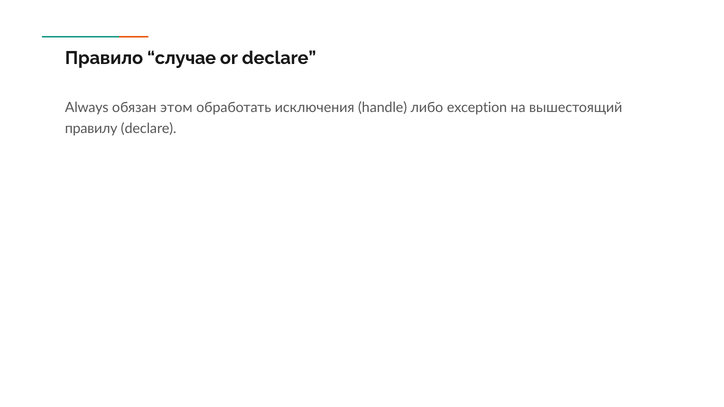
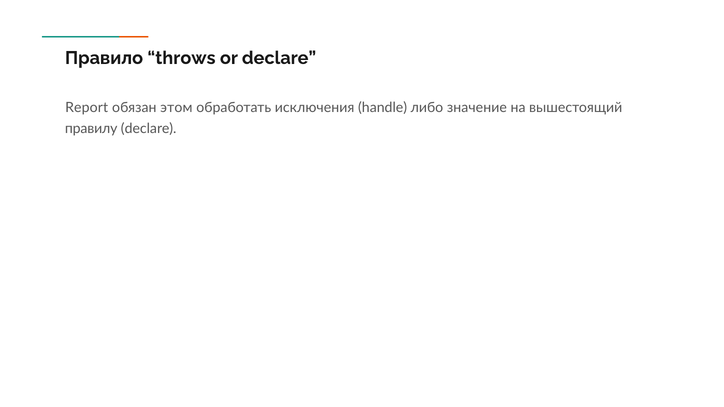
случае: случае -> throws
Always: Always -> Report
exception: exception -> значение
